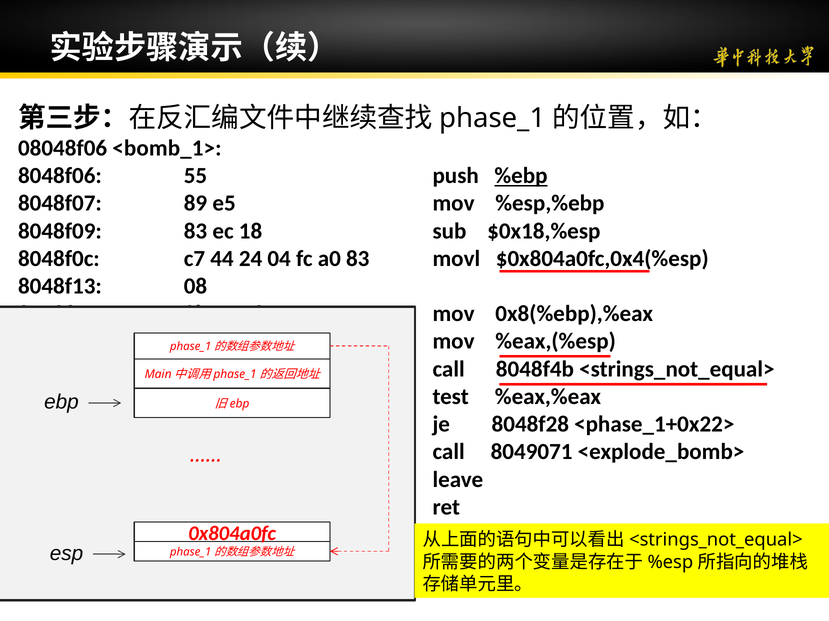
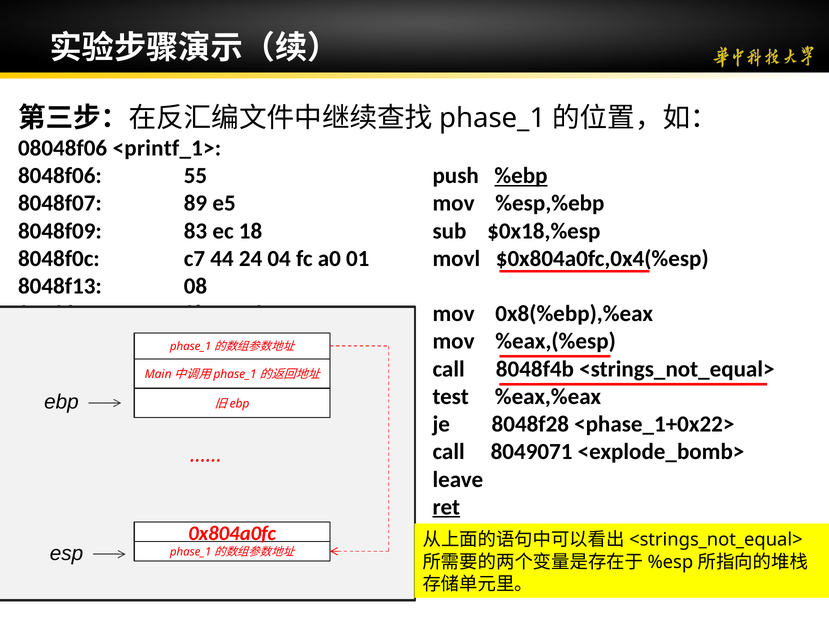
<bomb_1>: <bomb_1> -> <printf_1>
a0 83: 83 -> 01
ret underline: none -> present
